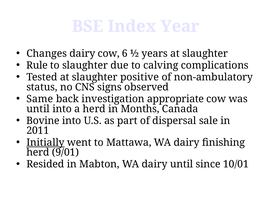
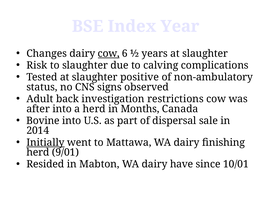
cow at (109, 53) underline: none -> present
Rule: Rule -> Risk
Same: Same -> Adult
appropriate: appropriate -> restrictions
until at (38, 108): until -> after
2011: 2011 -> 2014
dairy until: until -> have
